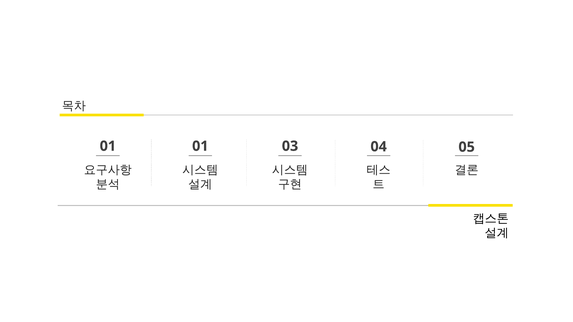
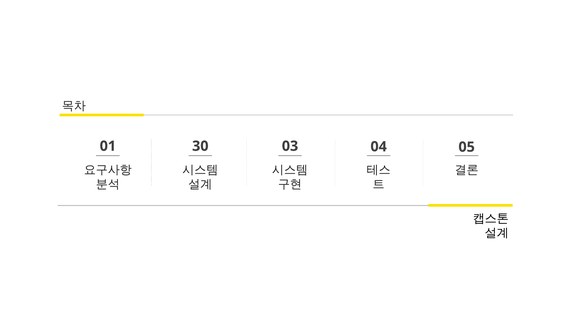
01 01: 01 -> 30
